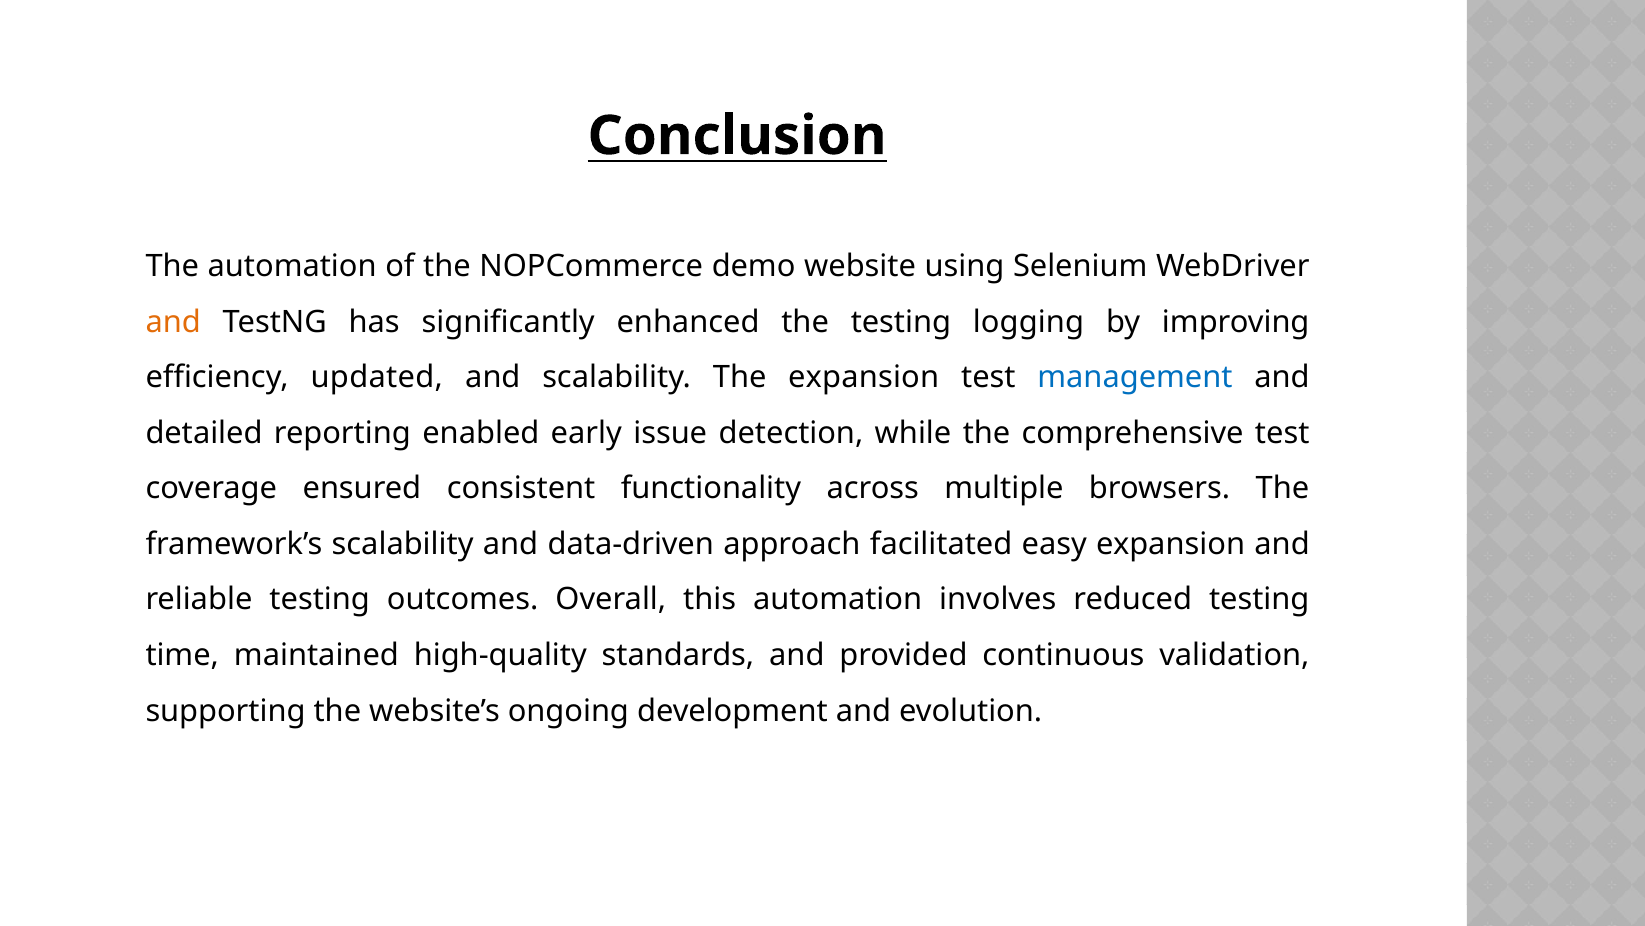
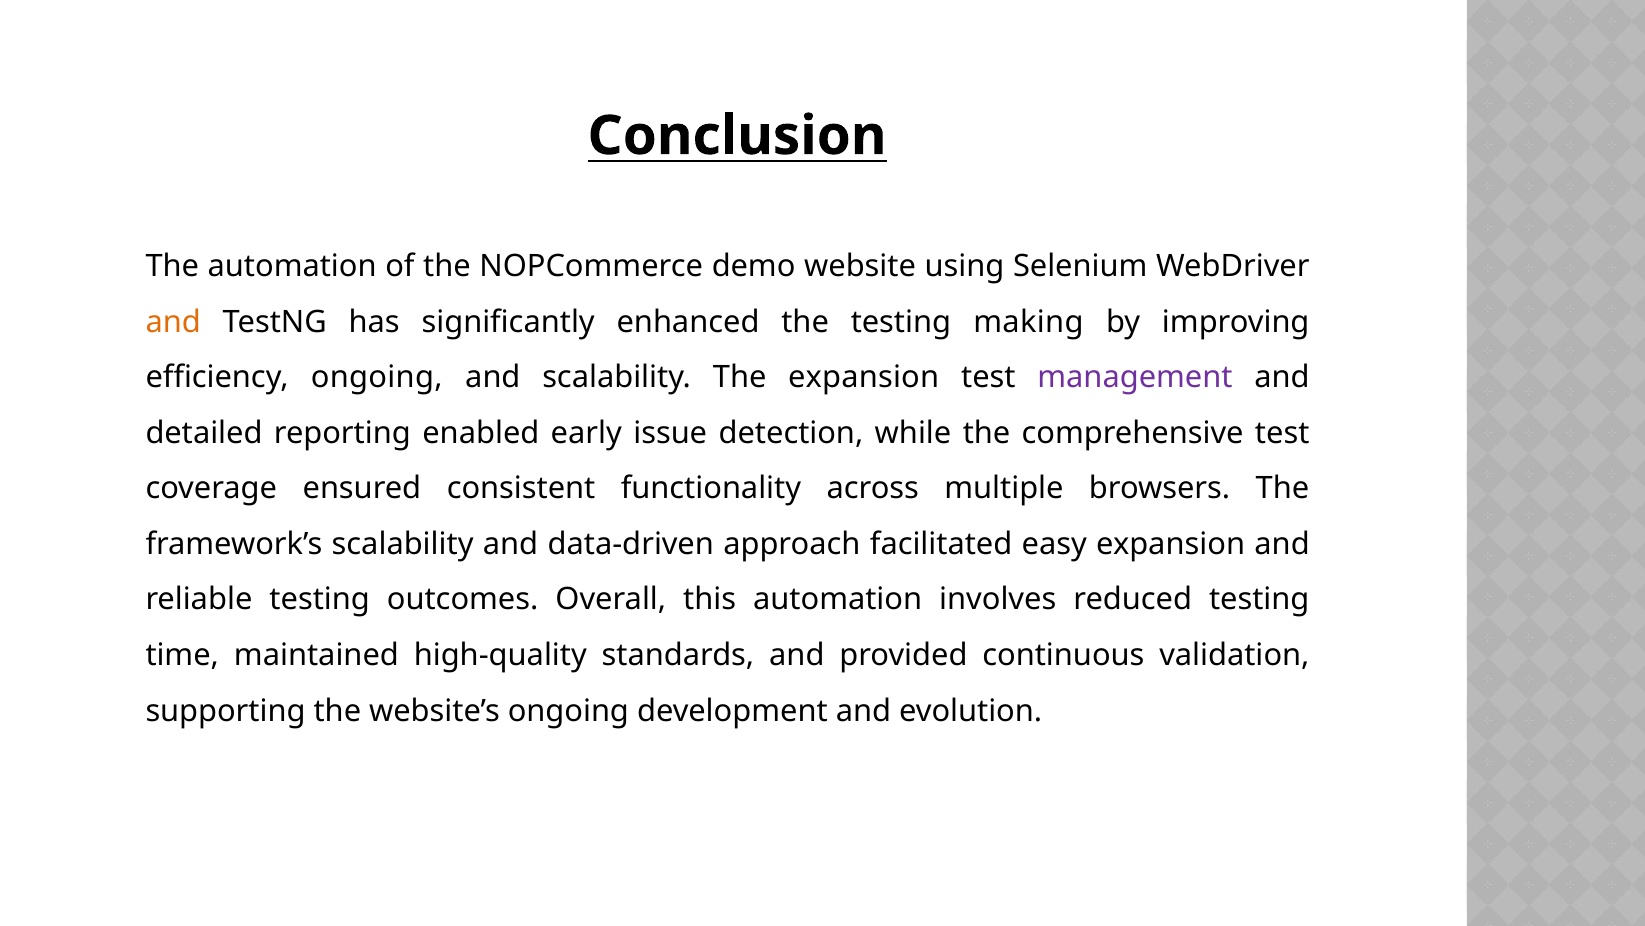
logging: logging -> making
efficiency updated: updated -> ongoing
management colour: blue -> purple
